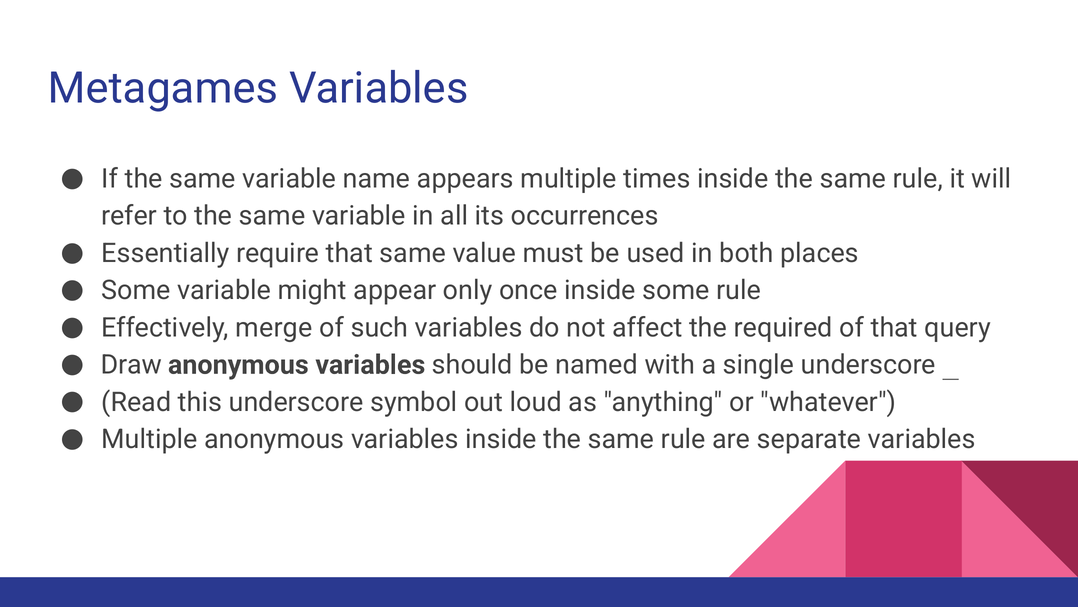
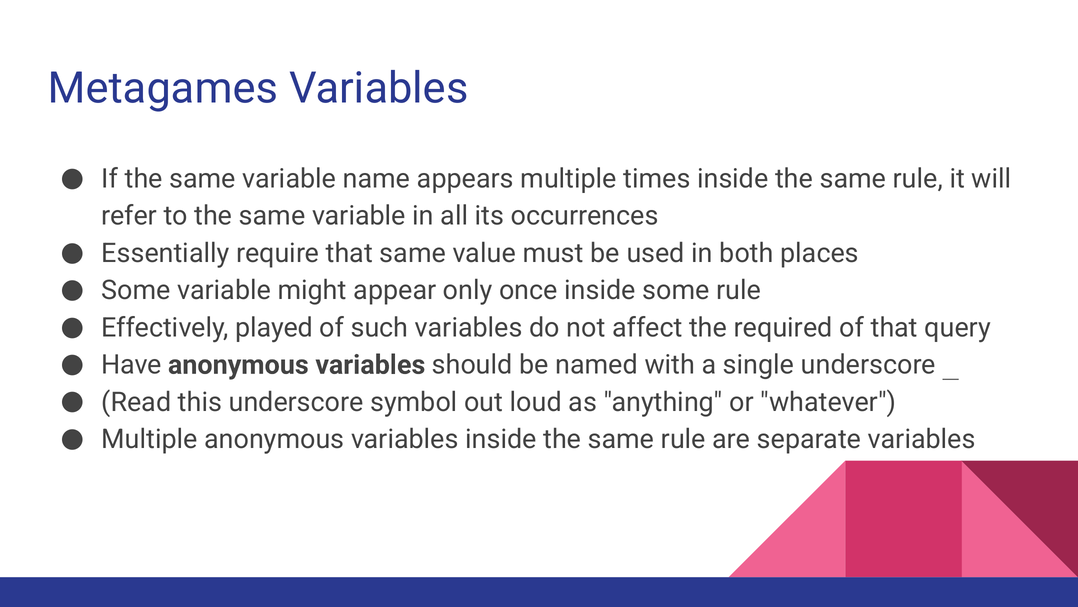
merge: merge -> played
Draw: Draw -> Have
